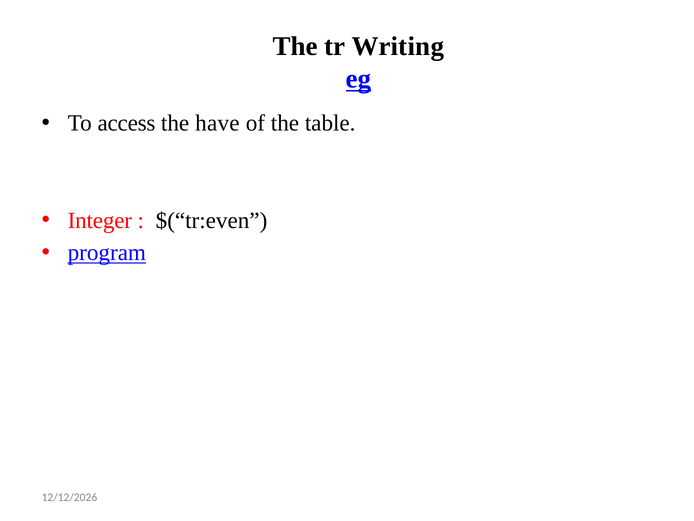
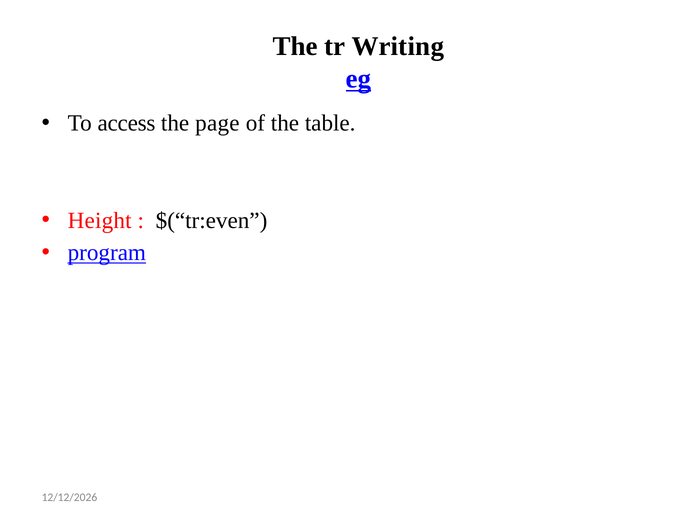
have: have -> page
Integer: Integer -> Height
